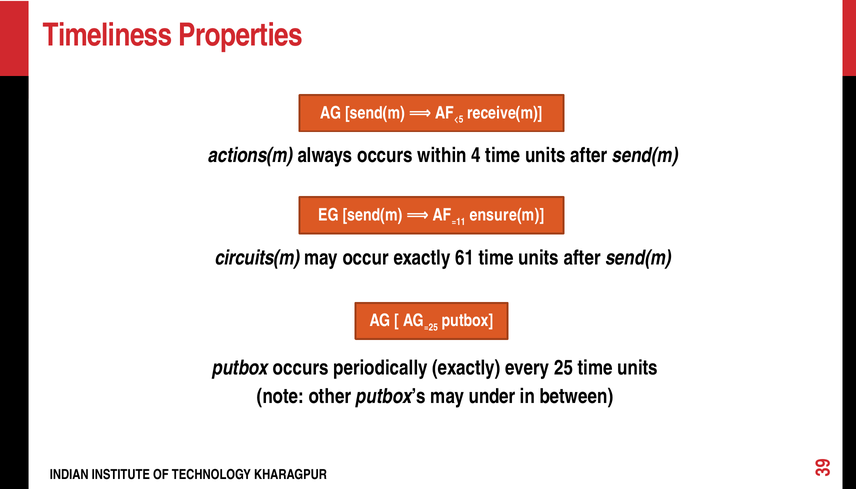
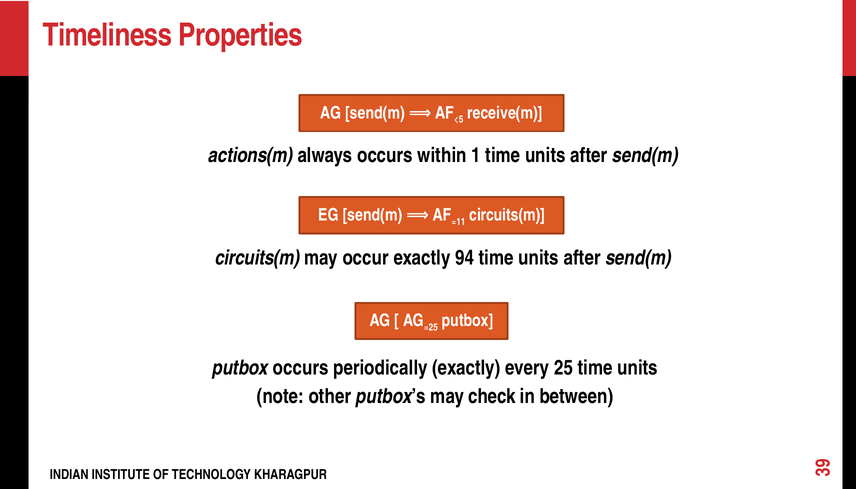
4: 4 -> 1
ensure(m at (507, 215): ensure(m -> circuits(m
61: 61 -> 94
under: under -> check
